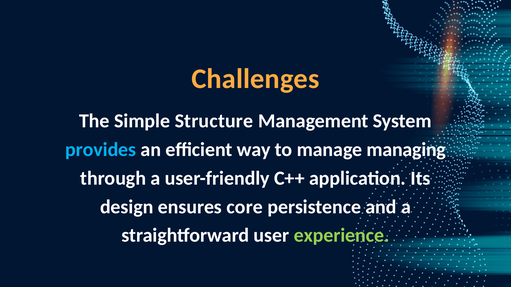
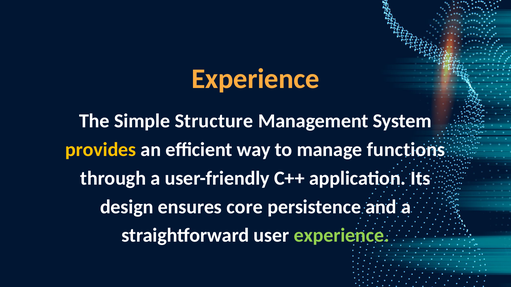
Challenges at (255, 79): Challenges -> Experience
provides colour: light blue -> yellow
managing: managing -> functions
